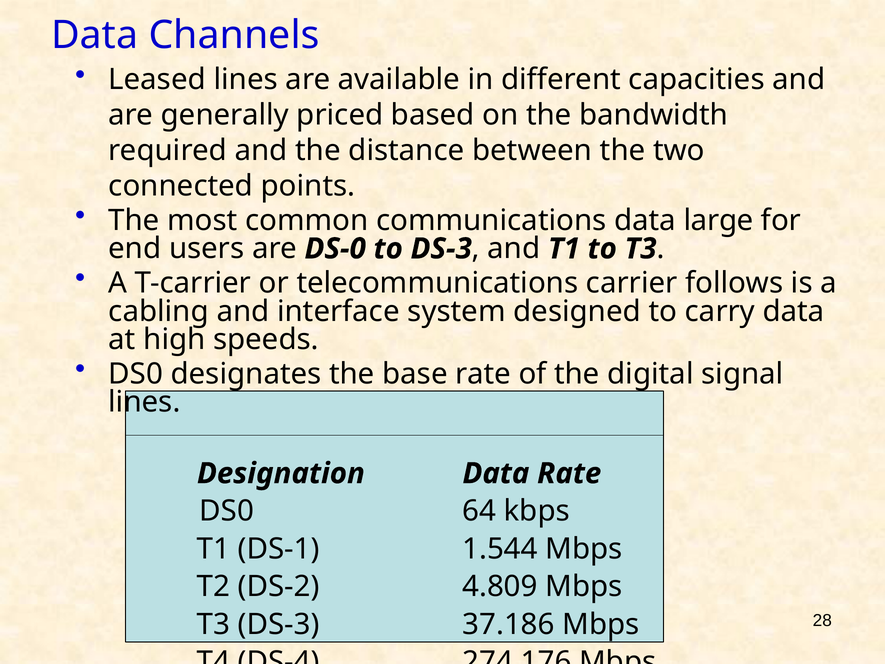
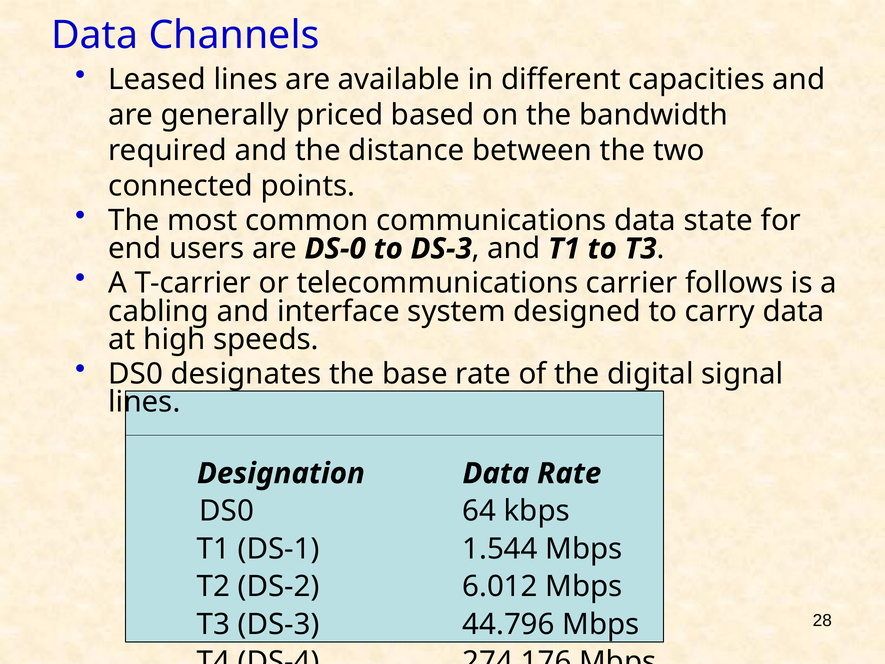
large: large -> state
4.809: 4.809 -> 6.012
37.186: 37.186 -> 44.796
